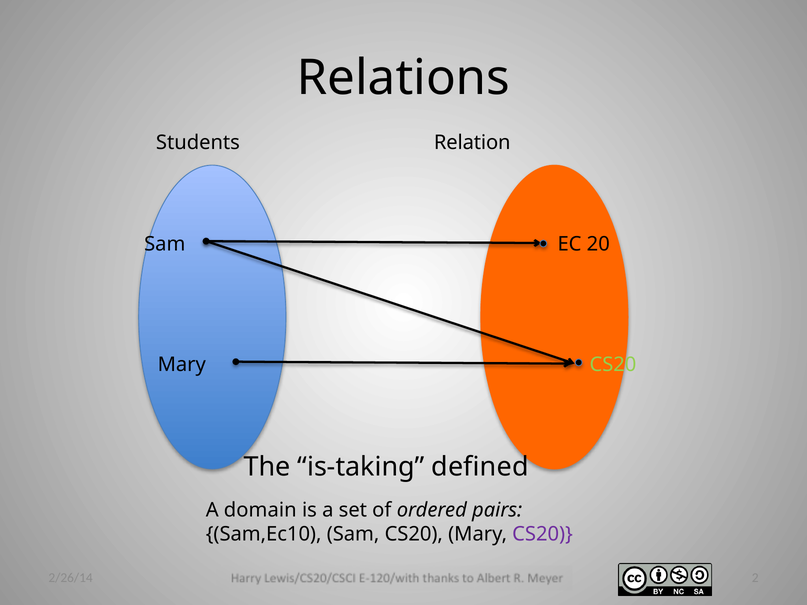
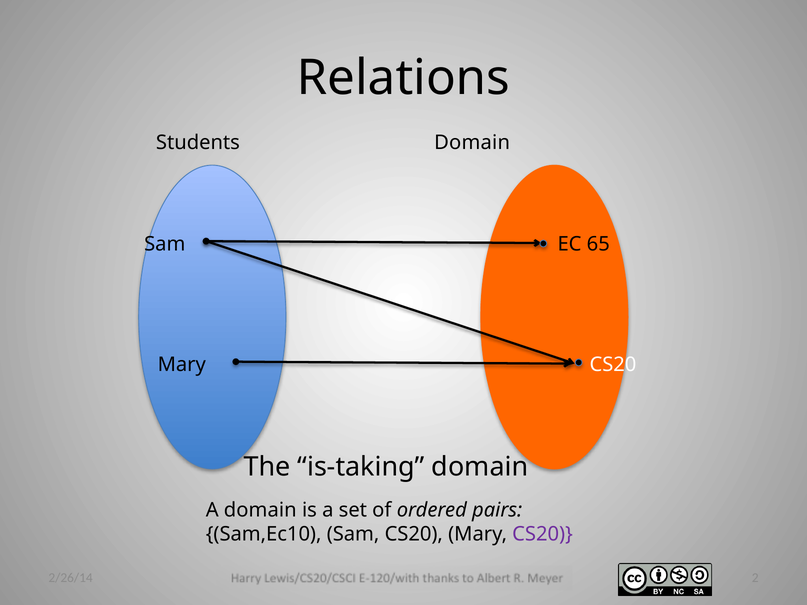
Students Relation: Relation -> Domain
20: 20 -> 65
CS20 at (613, 365) colour: light green -> white
is-taking defined: defined -> domain
